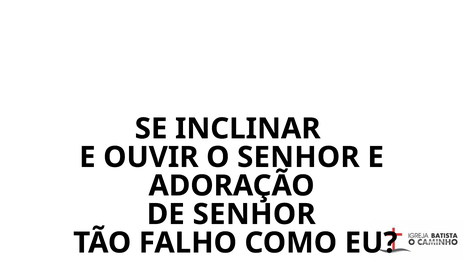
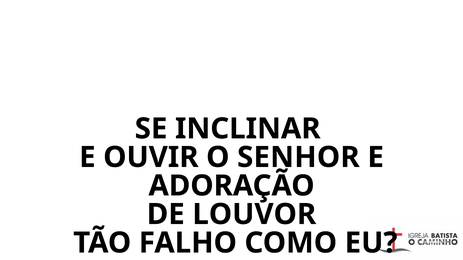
DE SENHOR: SENHOR -> LOUVOR
